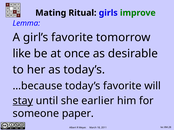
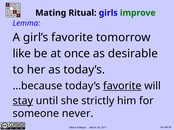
favorite at (122, 86) underline: none -> present
earlier: earlier -> strictly
paper: paper -> never
